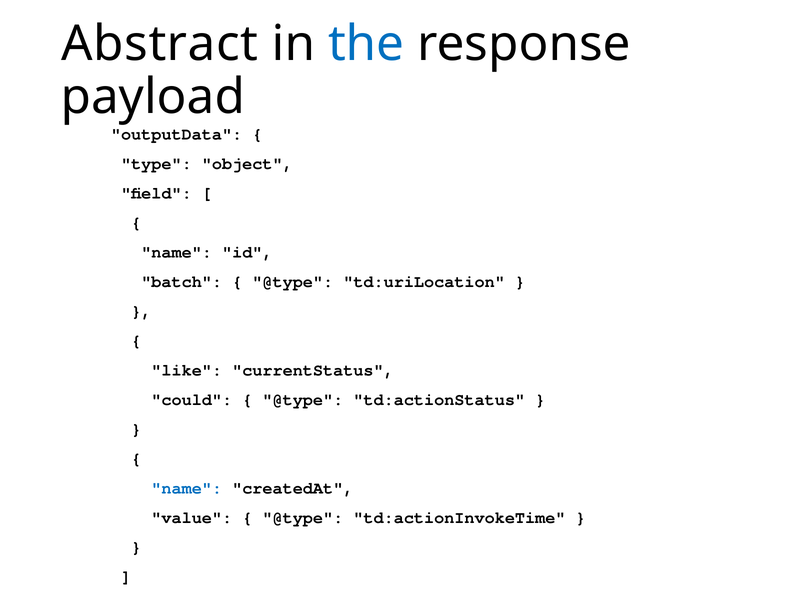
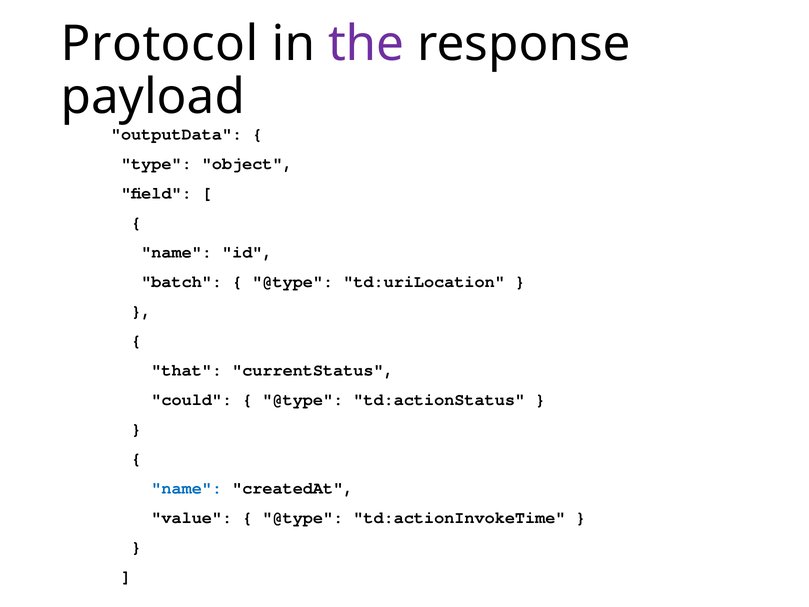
Abstract: Abstract -> Protocol
the colour: blue -> purple
like: like -> that
